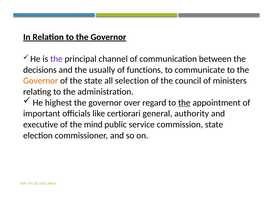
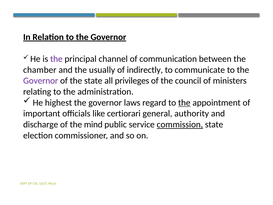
decisions: decisions -> chamber
functions: functions -> indirectly
Governor at (41, 81) colour: orange -> purple
selection: selection -> privileges
over: over -> laws
executive: executive -> discharge
commission underline: none -> present
